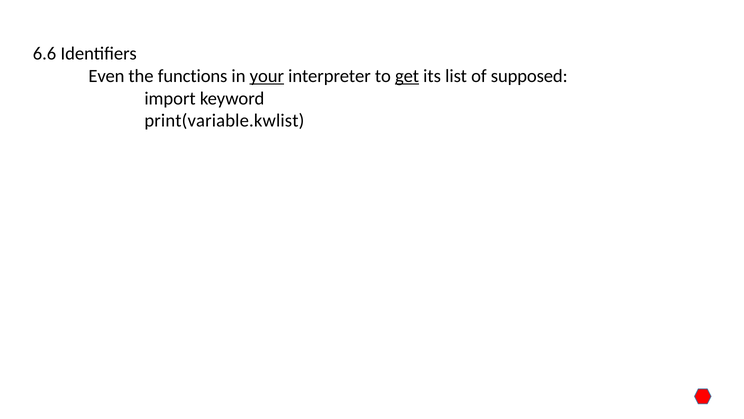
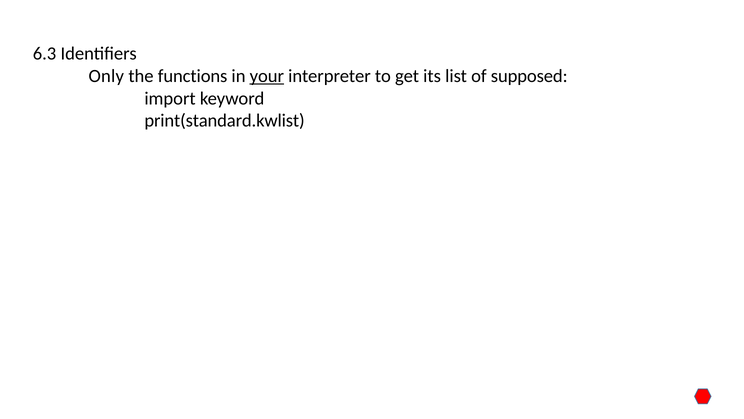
6.6: 6.6 -> 6.3
Even: Even -> Only
get underline: present -> none
print(variable.kwlist: print(variable.kwlist -> print(standard.kwlist
